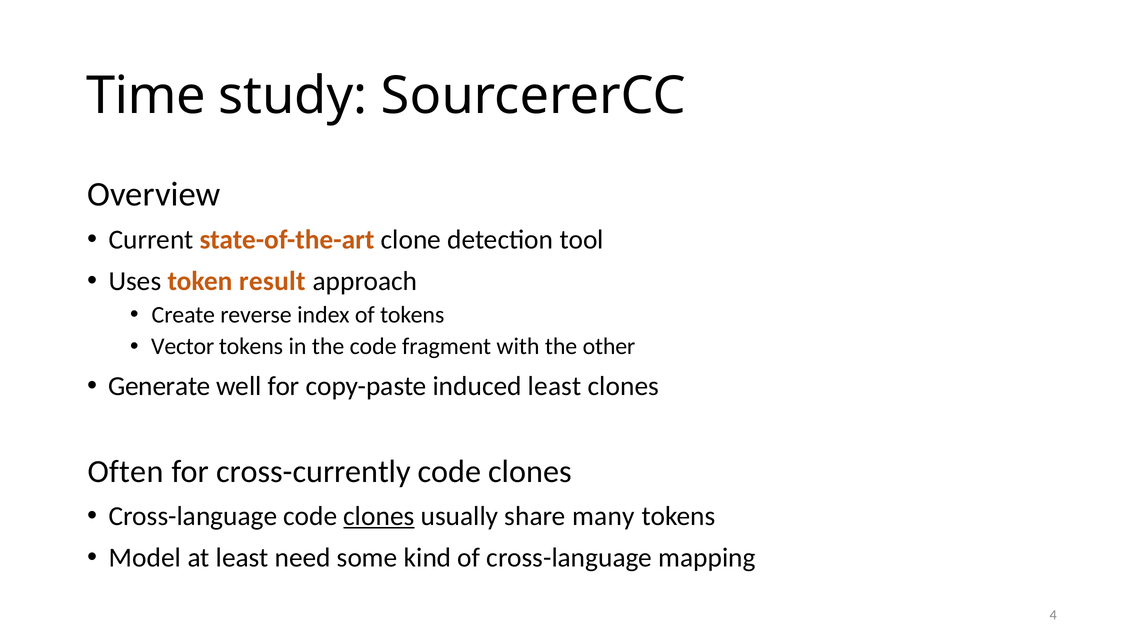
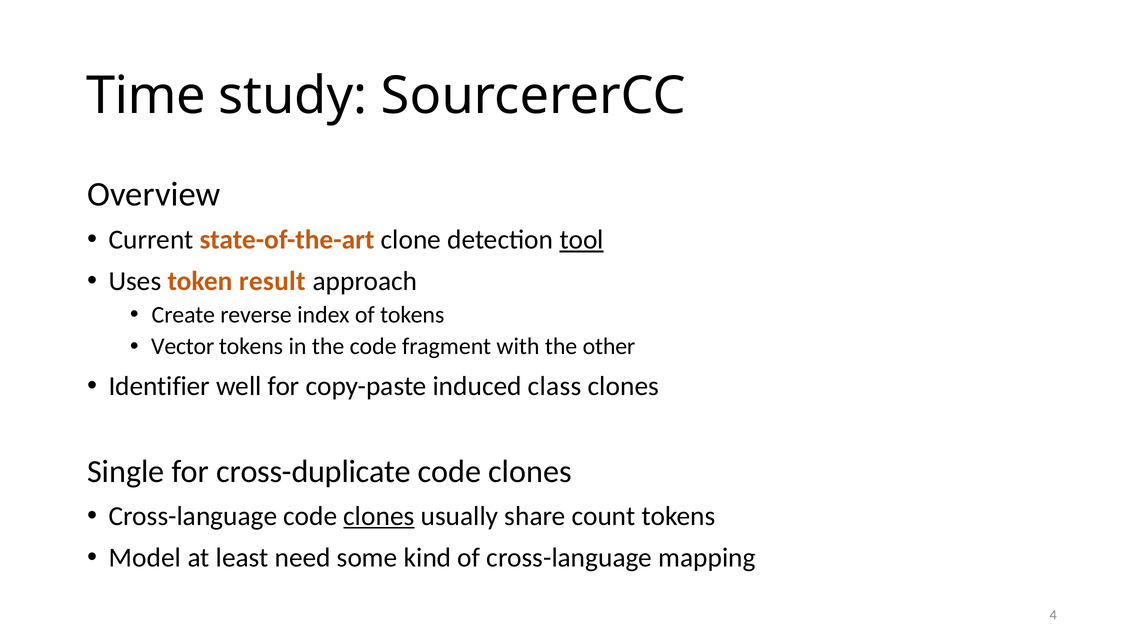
tool underline: none -> present
Generate: Generate -> Identifier
induced least: least -> class
Often: Often -> Single
cross-currently: cross-currently -> cross-duplicate
many: many -> count
